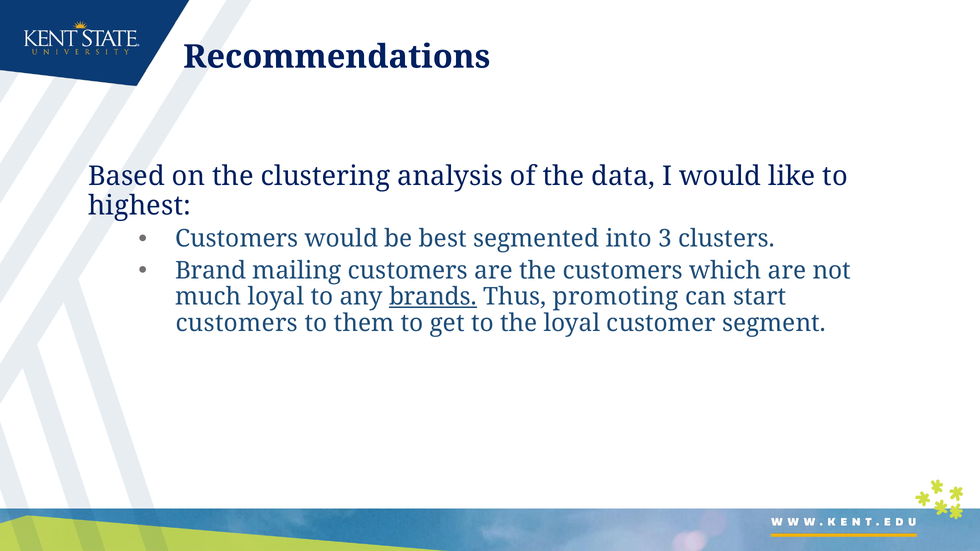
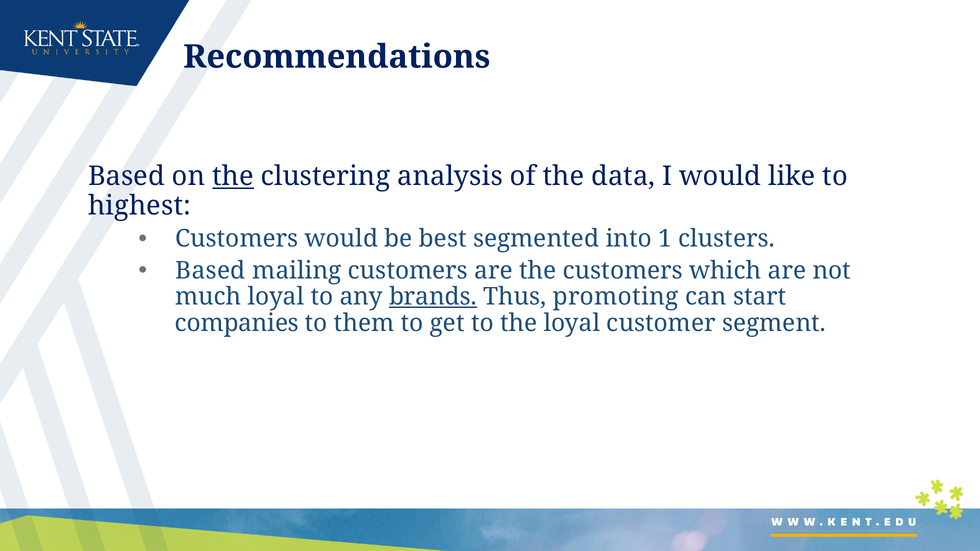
the at (233, 177) underline: none -> present
3: 3 -> 1
Brand at (211, 271): Brand -> Based
customers at (237, 323): customers -> companies
